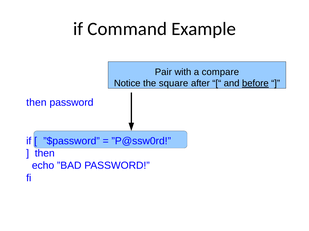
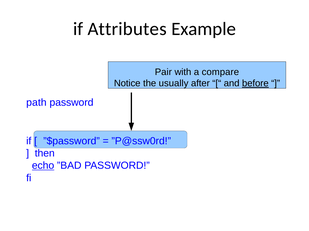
Command: Command -> Attributes
square: square -> usually
then at (36, 103): then -> path
echo underline: none -> present
